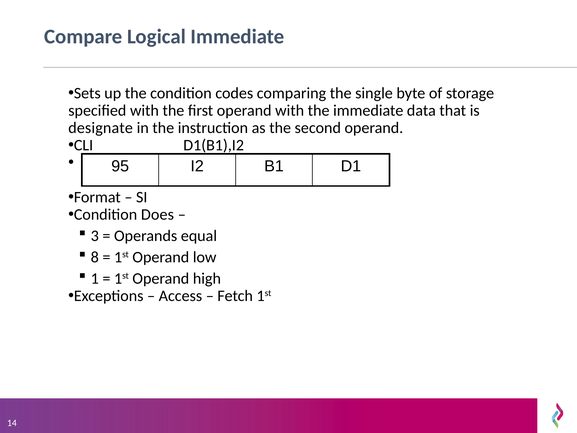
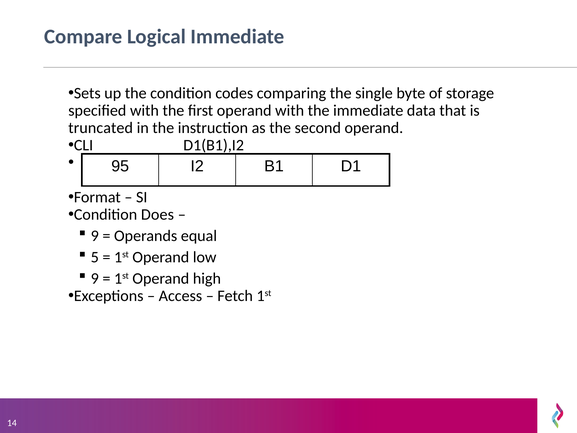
designate: designate -> truncated
3 at (95, 236): 3 -> 9
8: 8 -> 5
1 at (95, 278): 1 -> 9
